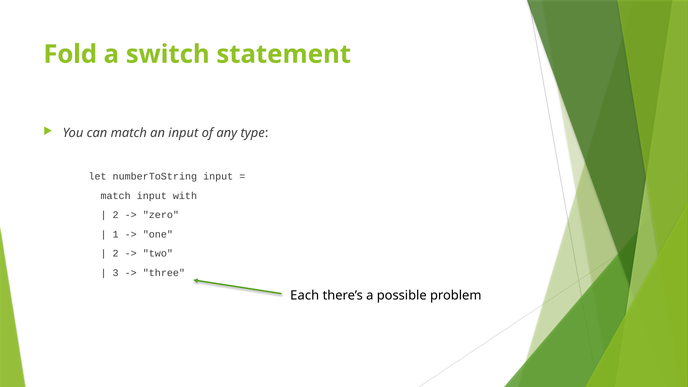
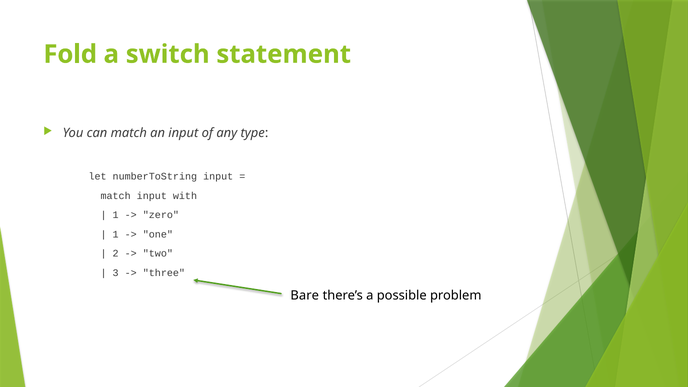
2 at (116, 215): 2 -> 1
Each: Each -> Bare
